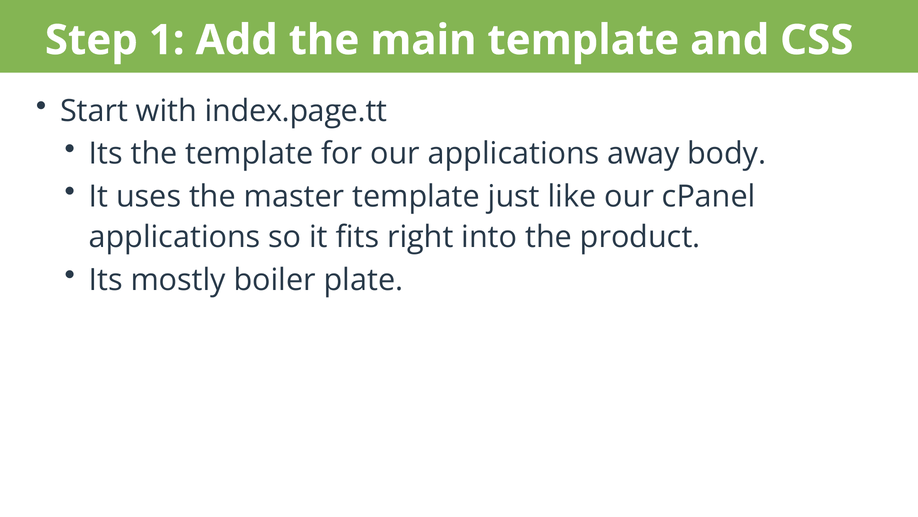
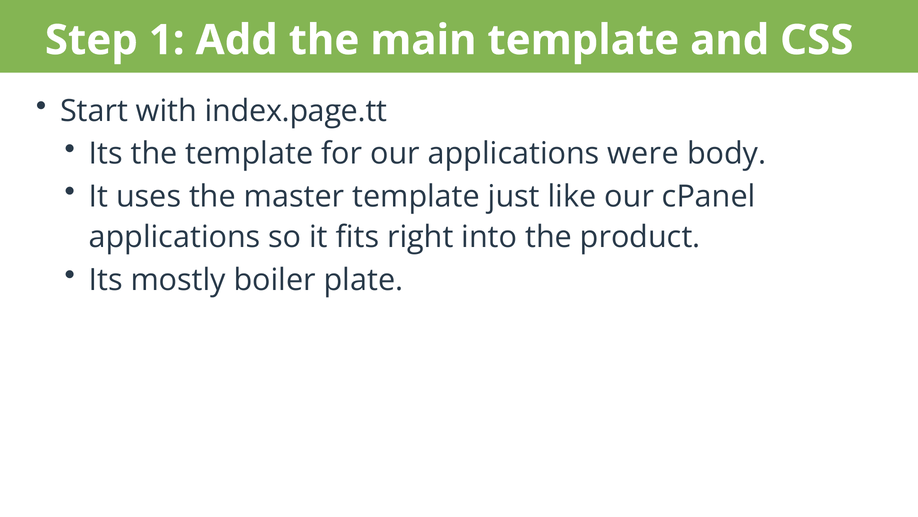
away: away -> were
